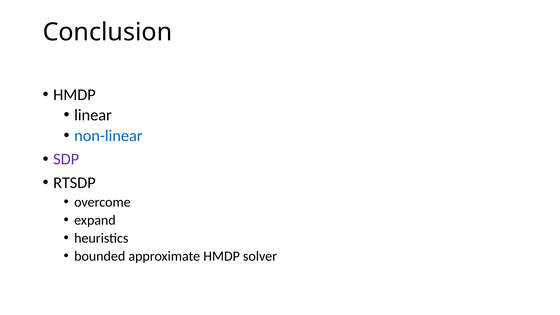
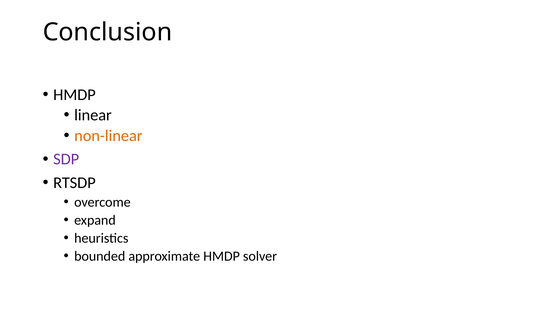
non-linear colour: blue -> orange
